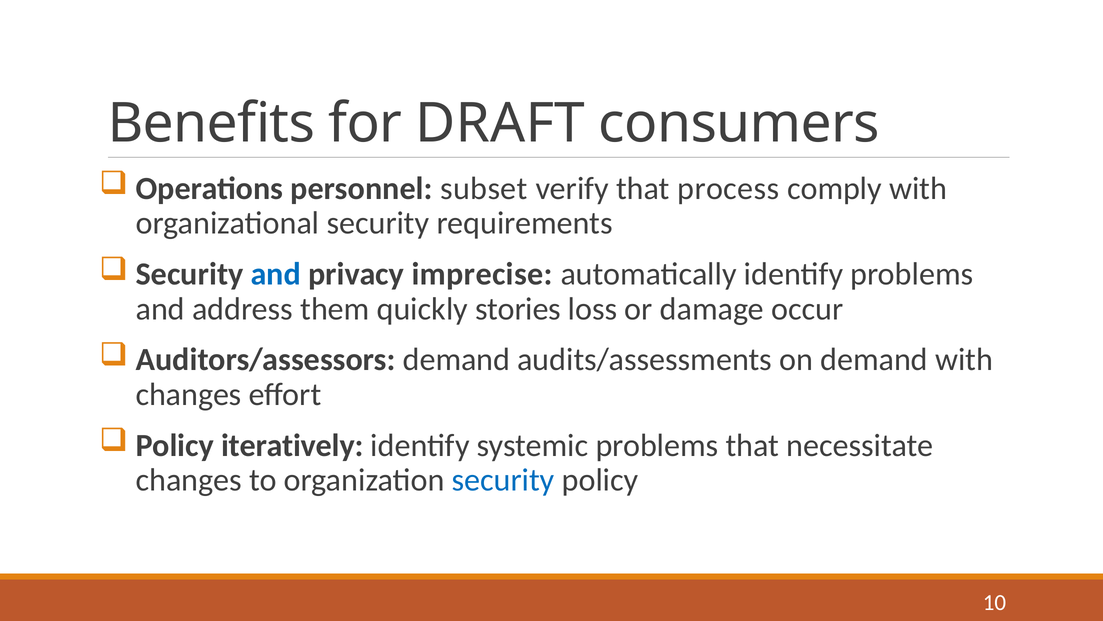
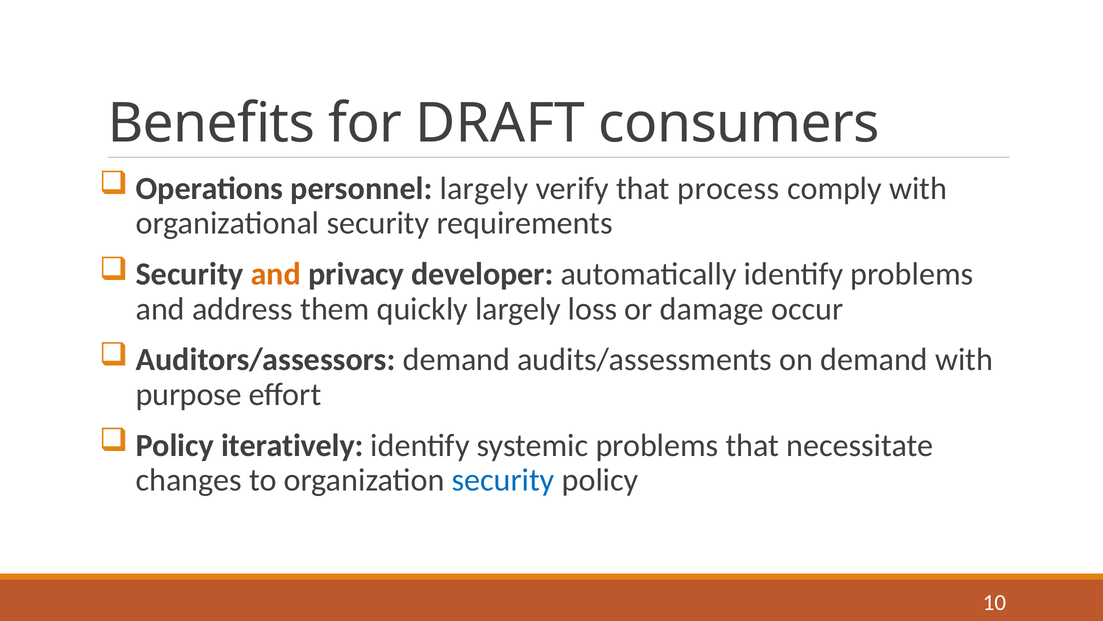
personnel subset: subset -> largely
and at (276, 274) colour: blue -> orange
imprecise: imprecise -> developer
quickly stories: stories -> largely
changes at (189, 394): changes -> purpose
